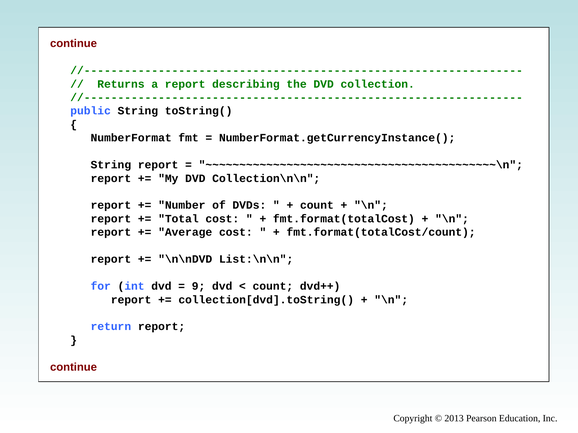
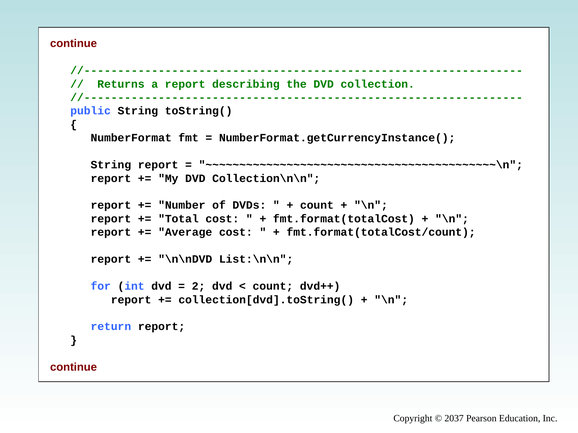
9: 9 -> 2
2013: 2013 -> 2037
